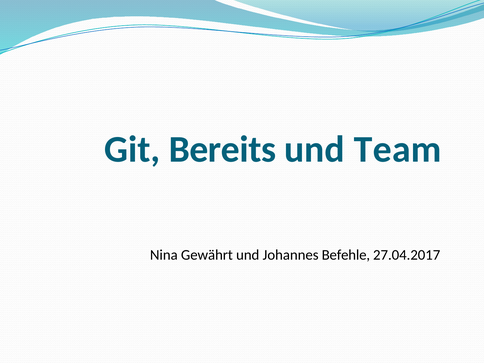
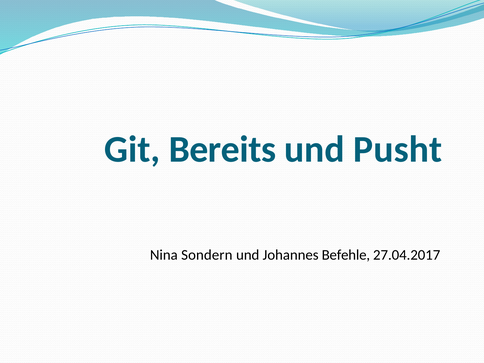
Team: Team -> Pusht
Gewährt: Gewährt -> Sondern
